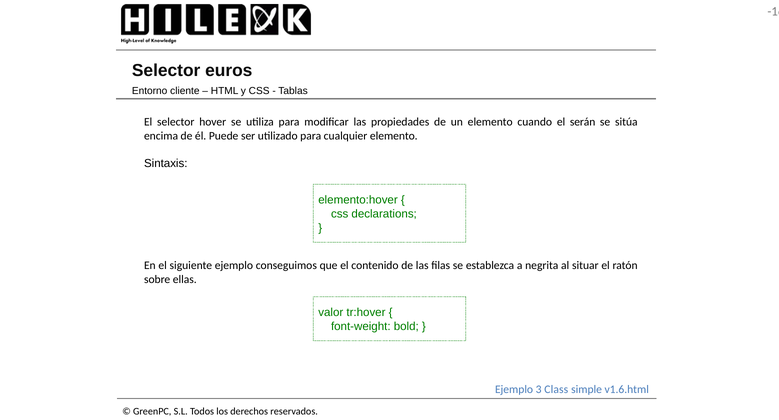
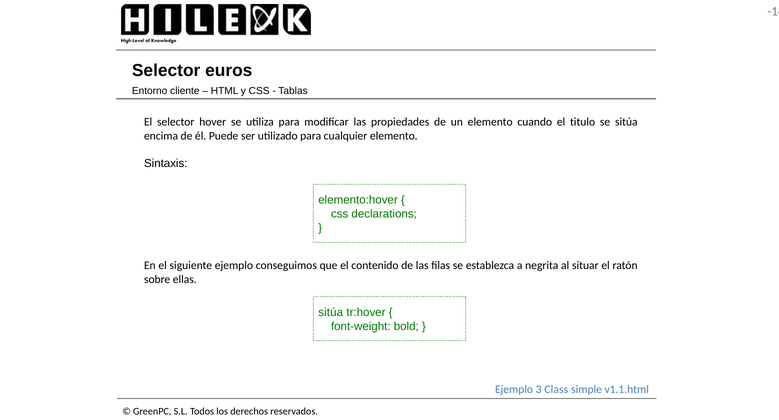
serán: serán -> titulo
valor at (331, 313): valor -> sitúa
v1.6.html: v1.6.html -> v1.1.html
